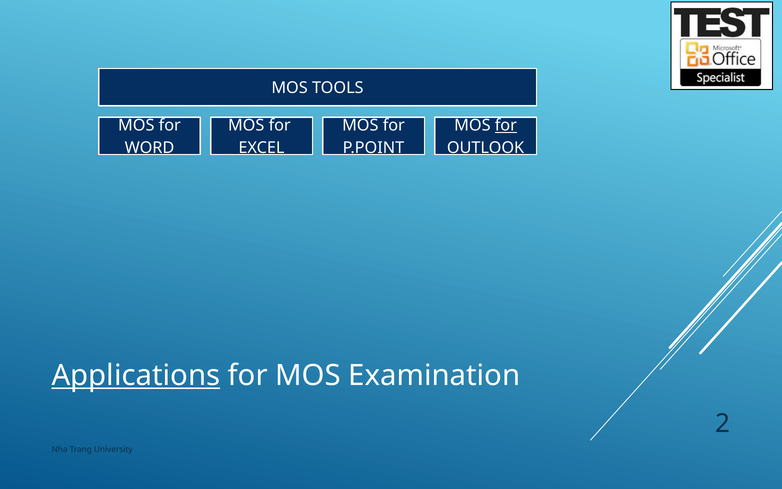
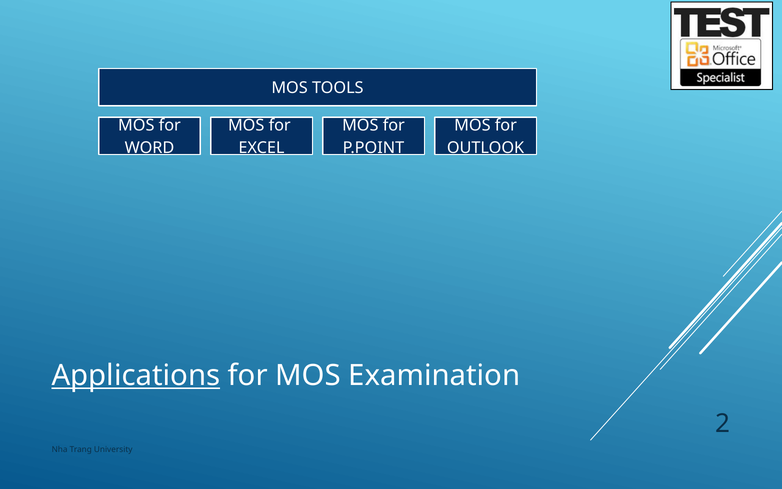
for at (506, 126) underline: present -> none
